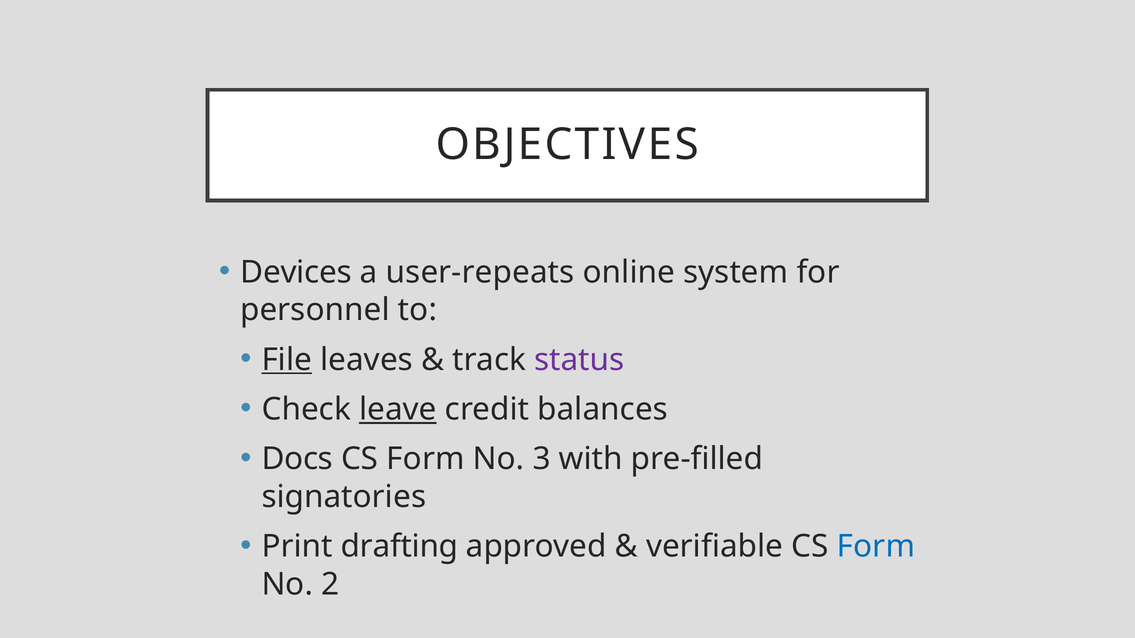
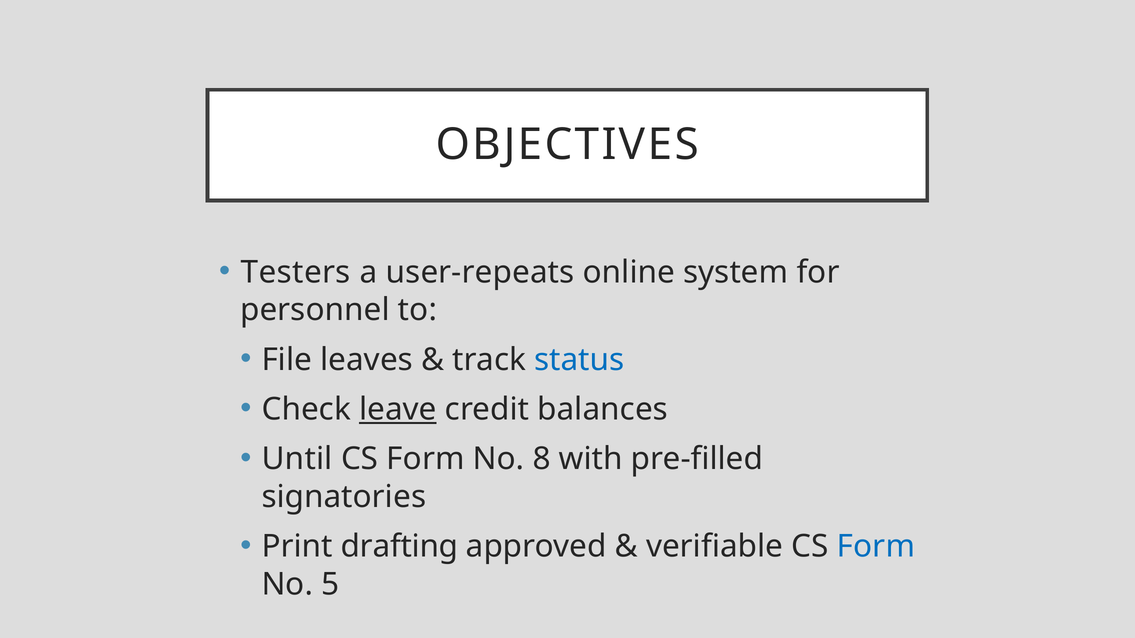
Devices: Devices -> Testers
File underline: present -> none
status colour: purple -> blue
Docs: Docs -> Until
3: 3 -> 8
2: 2 -> 5
